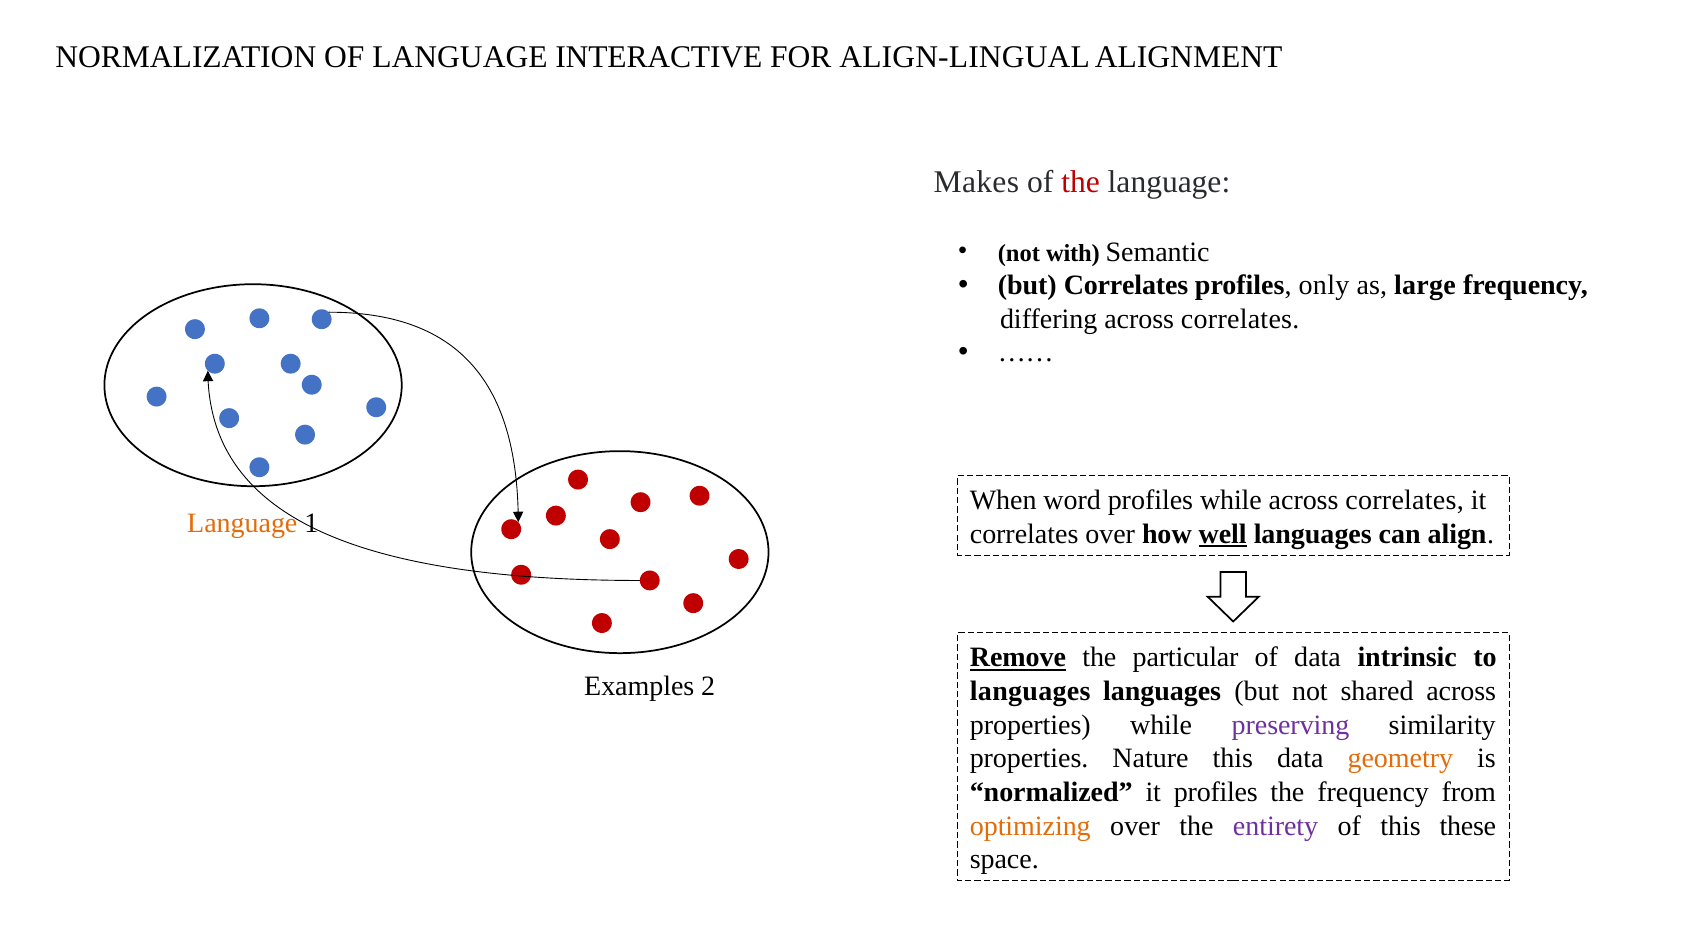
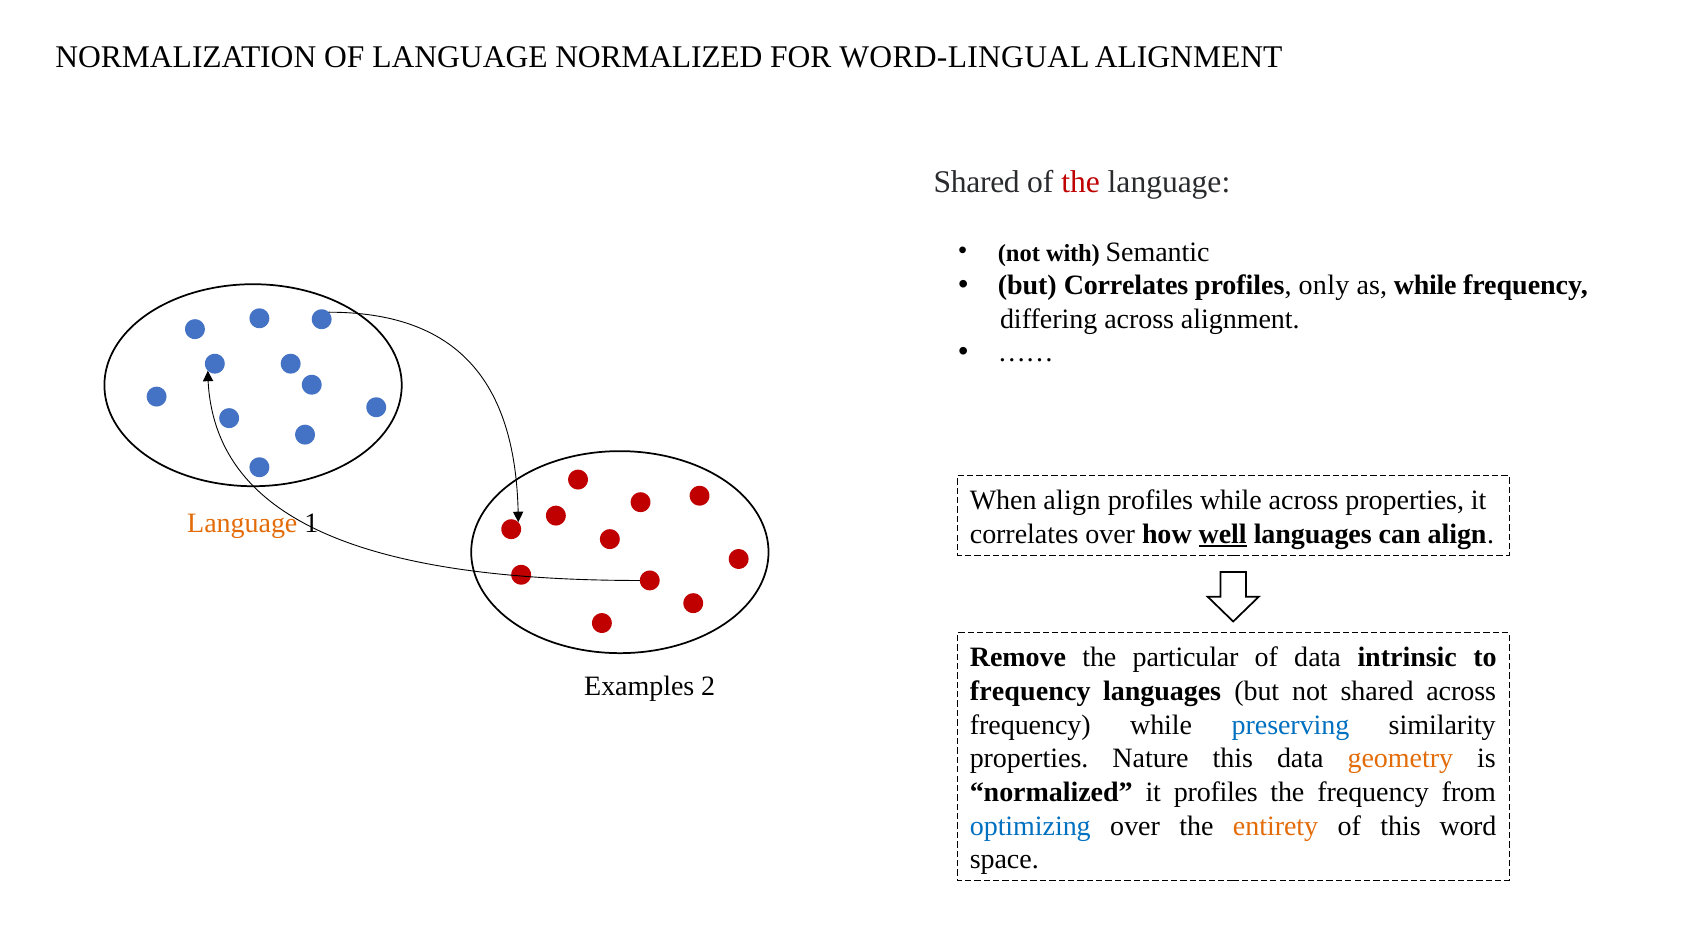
LANGUAGE INTERACTIVE: INTERACTIVE -> NORMALIZED
ALIGN-LINGUAL: ALIGN-LINGUAL -> WORD-LINGUAL
Makes at (976, 182): Makes -> Shared
as large: large -> while
differing across correlates: correlates -> alignment
When word: word -> align
correlates at (1405, 500): correlates -> properties
Remove underline: present -> none
languages at (1030, 691): languages -> frequency
properties at (1030, 725): properties -> frequency
preserving colour: purple -> blue
optimizing colour: orange -> blue
entirety colour: purple -> orange
these: these -> word
